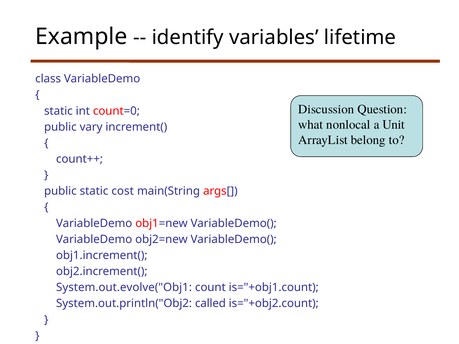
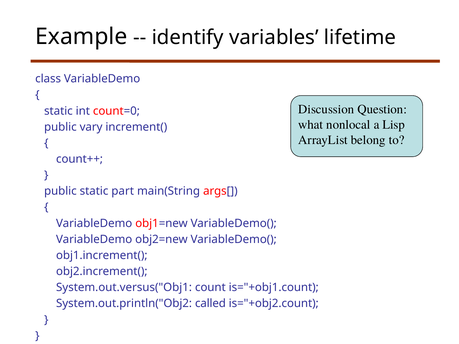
Unit: Unit -> Lisp
cost: cost -> part
System.out.evolve("Obj1: System.out.evolve("Obj1 -> System.out.versus("Obj1
